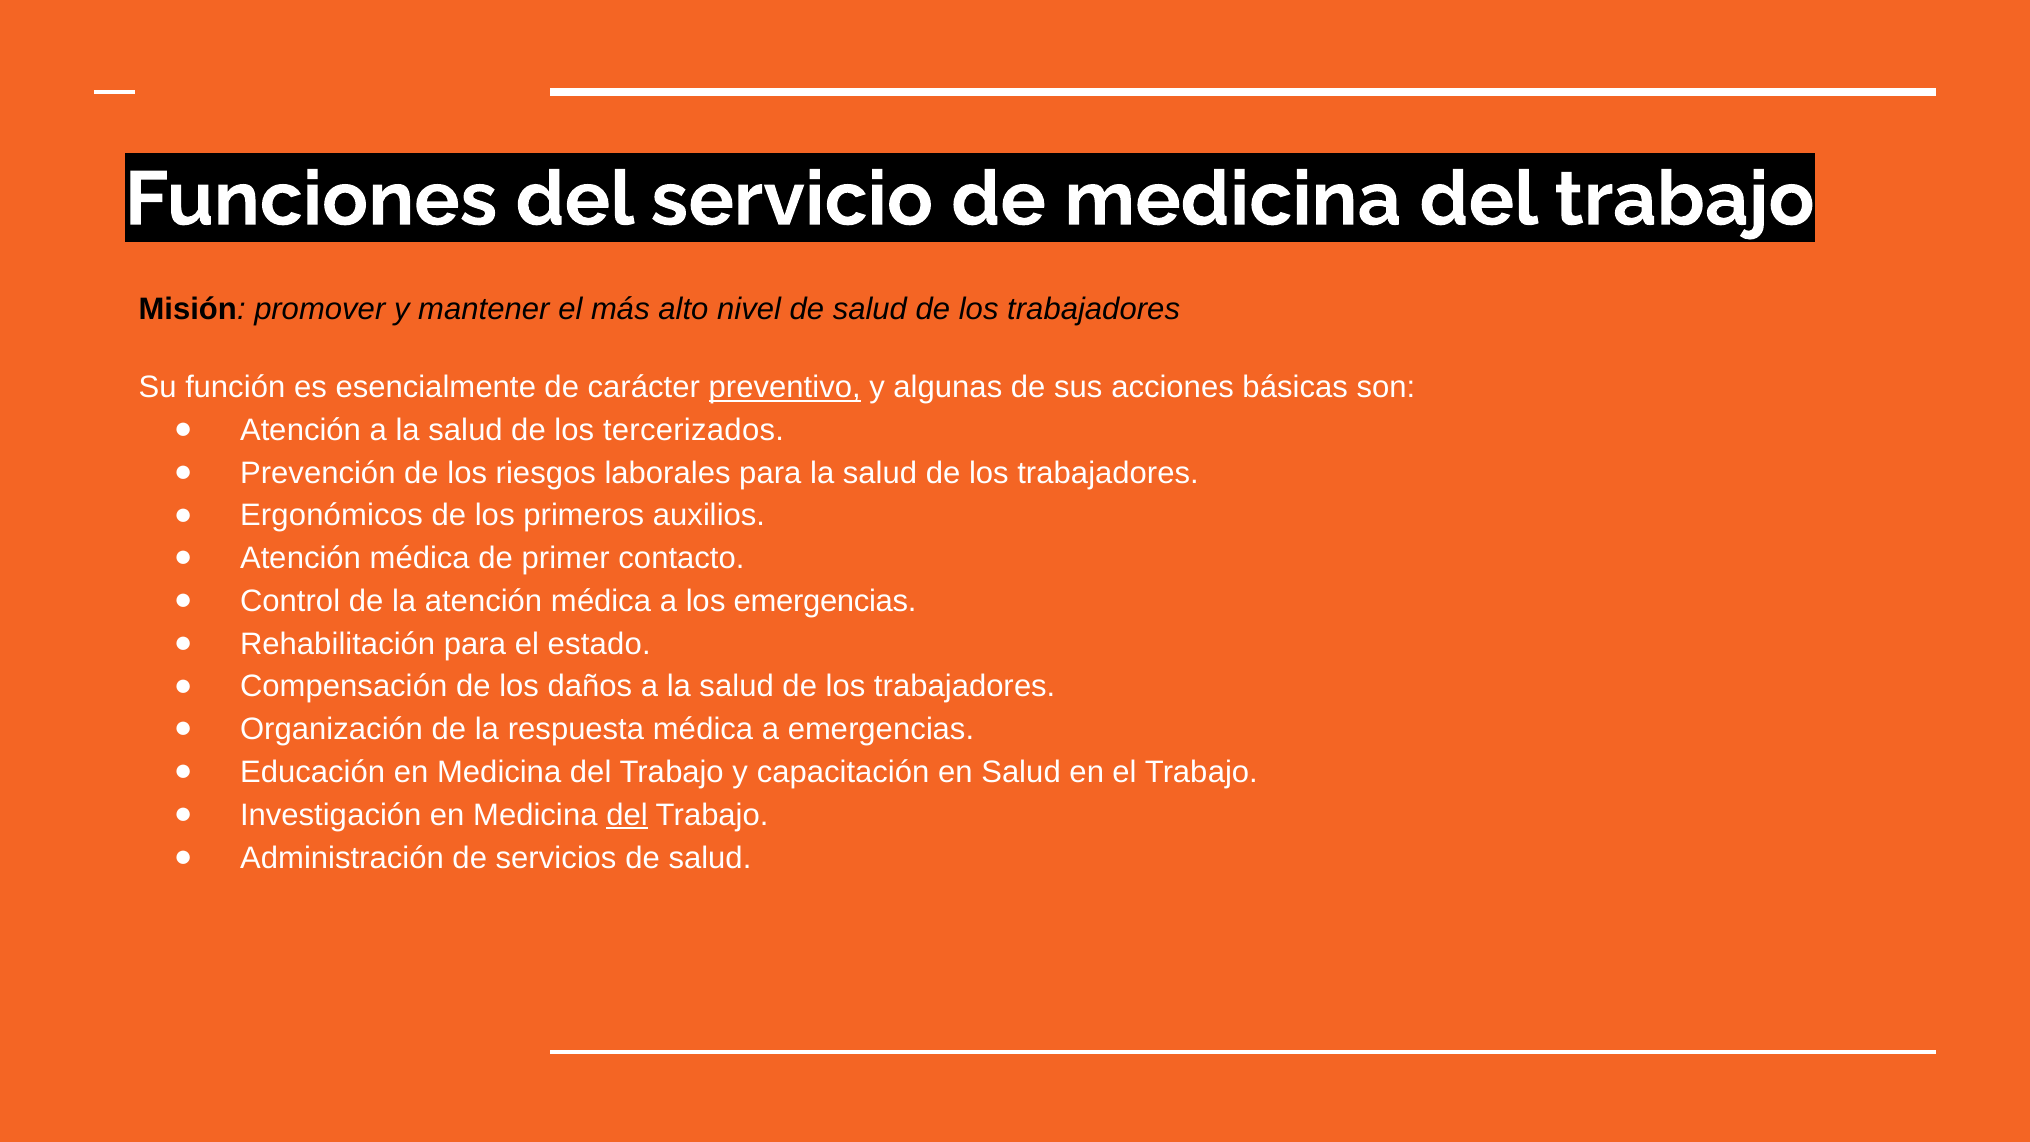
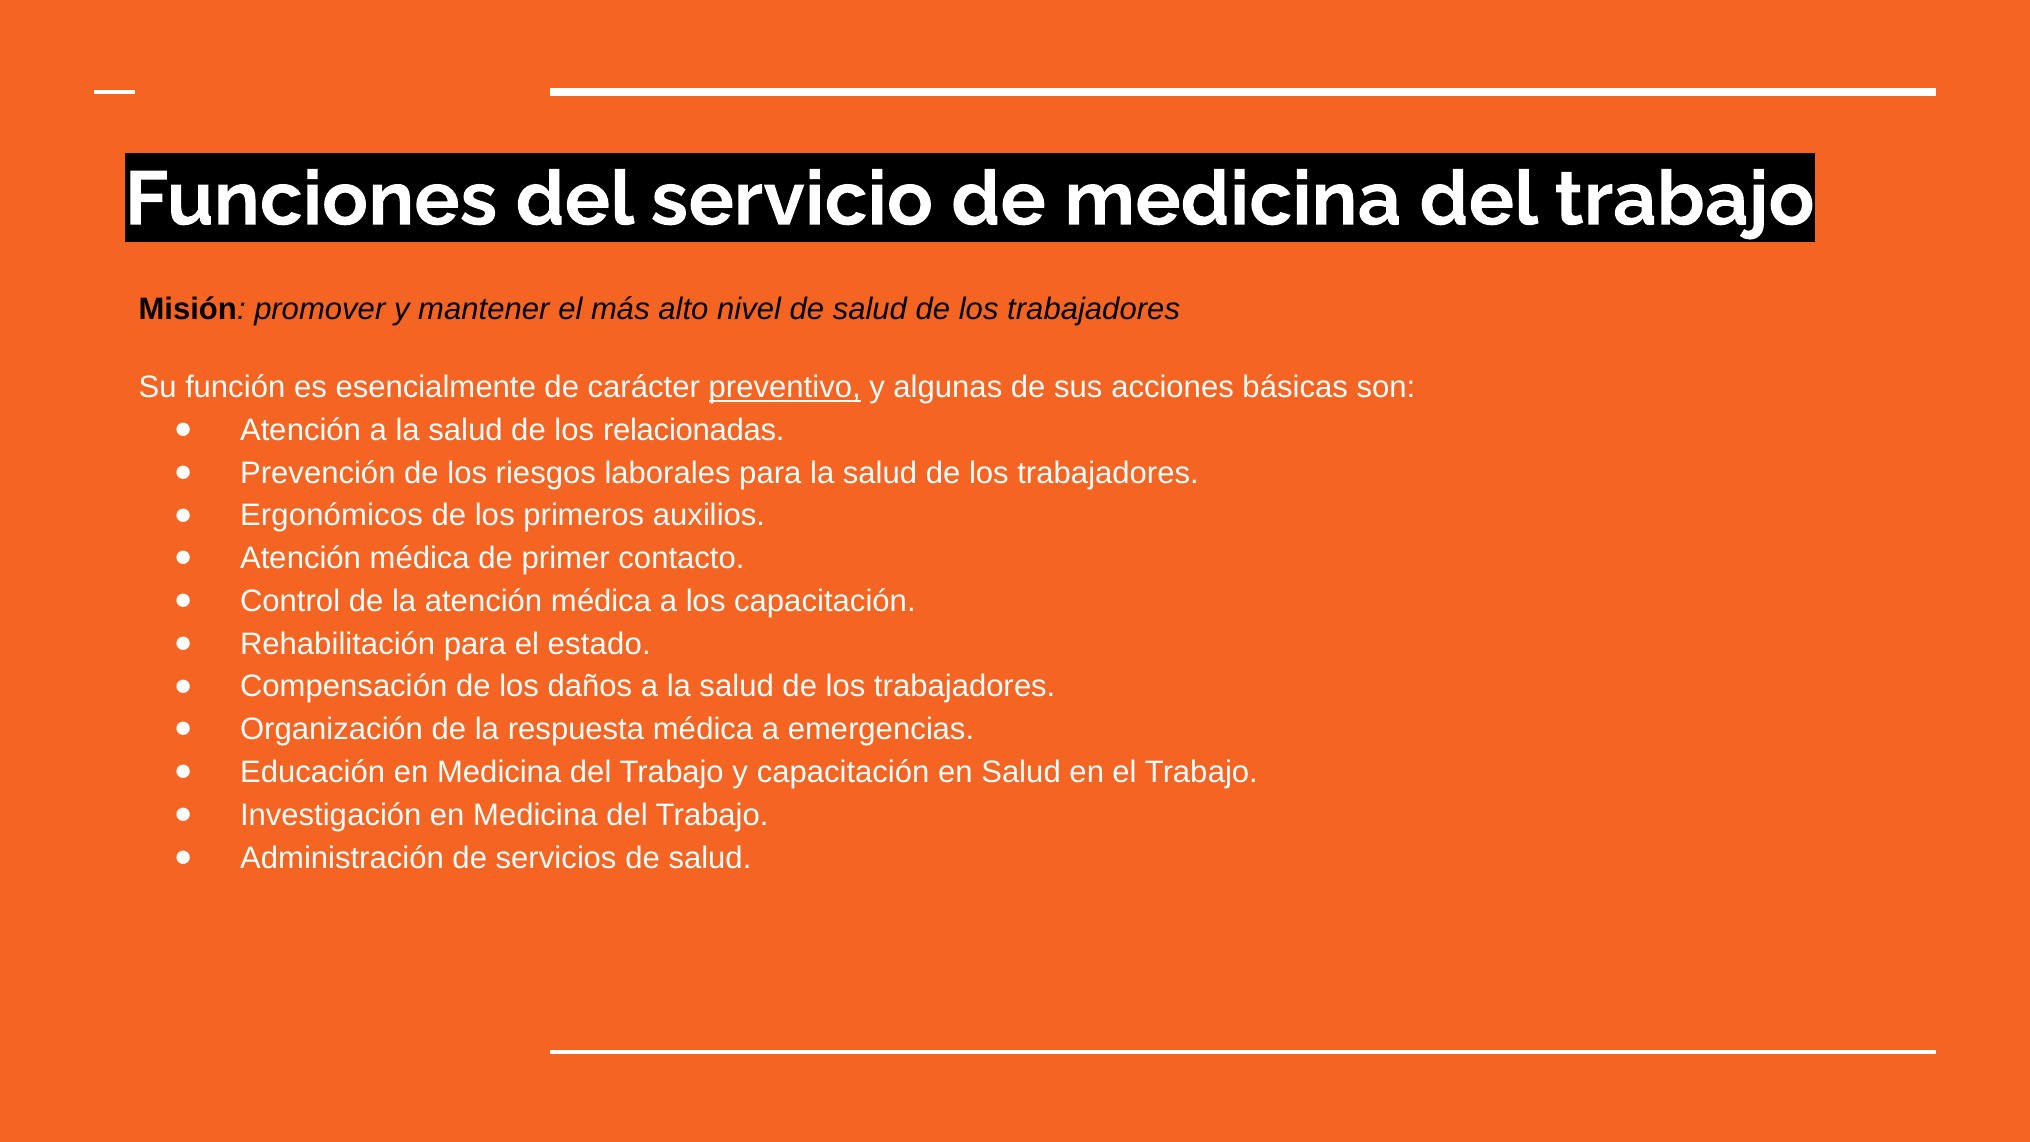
tercerizados: tercerizados -> relacionadas
los emergencias: emergencias -> capacitación
del at (627, 815) underline: present -> none
